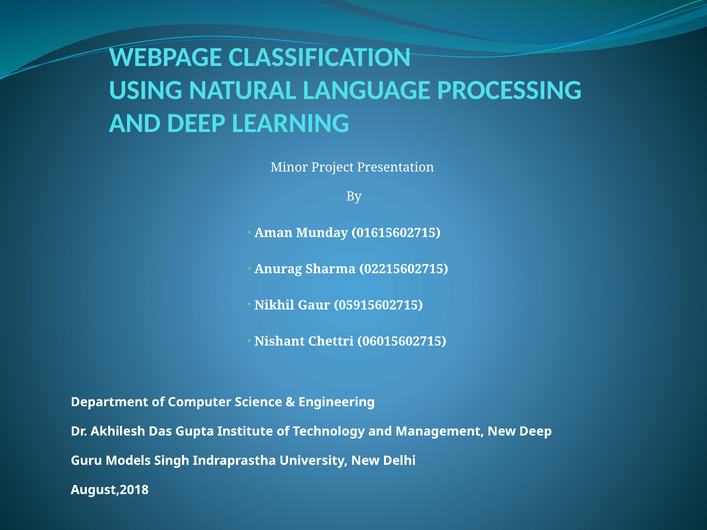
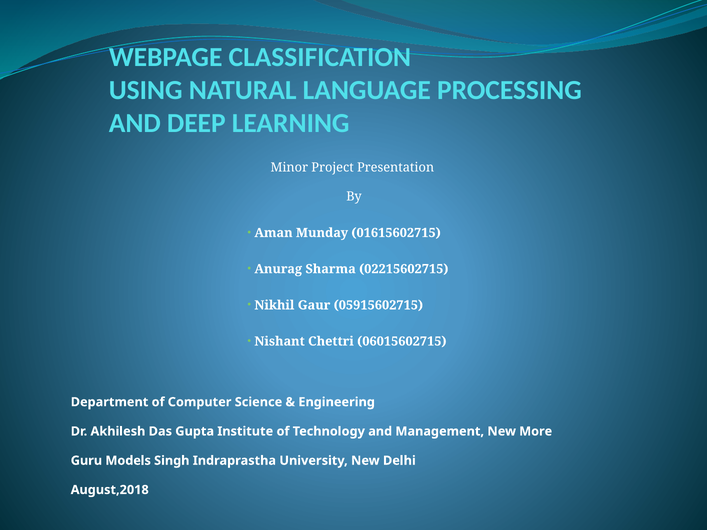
New Deep: Deep -> More
